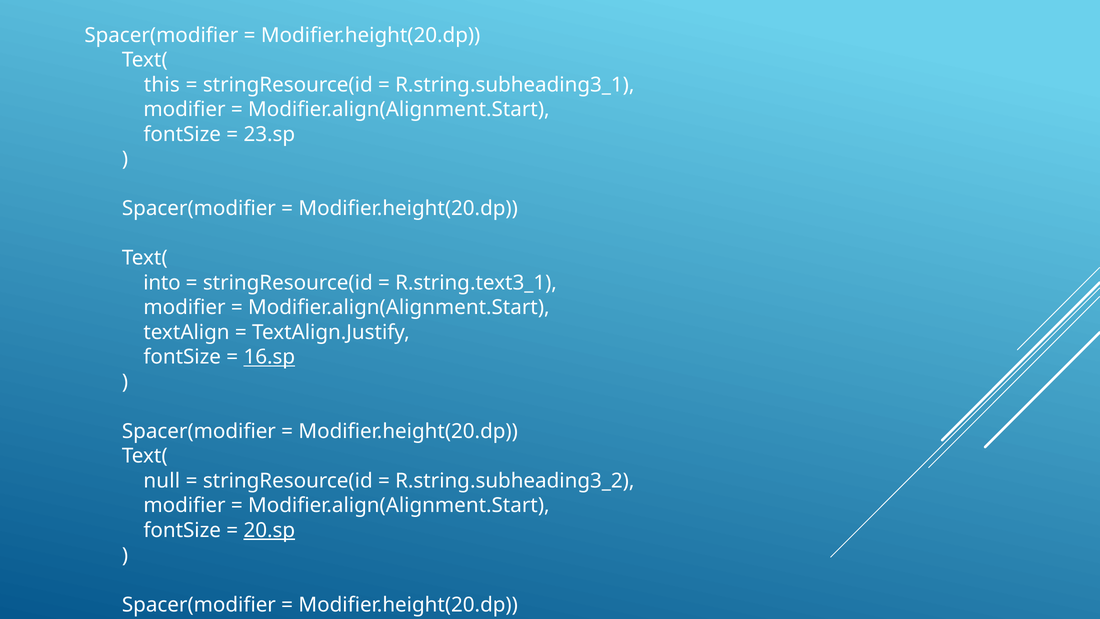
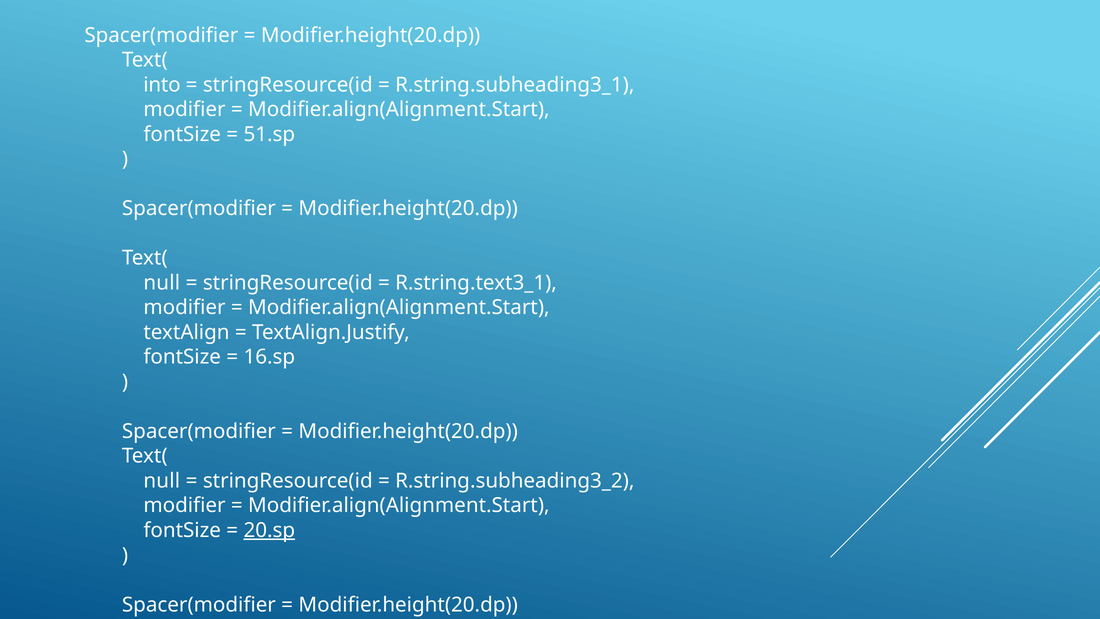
this: this -> into
23.sp: 23.sp -> 51.sp
into at (162, 283): into -> null
16.sp underline: present -> none
